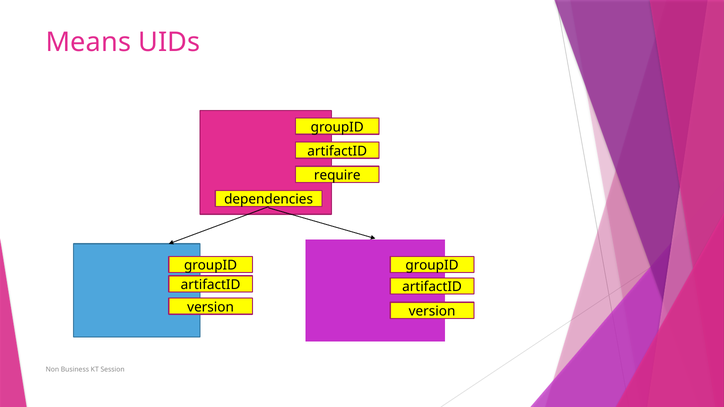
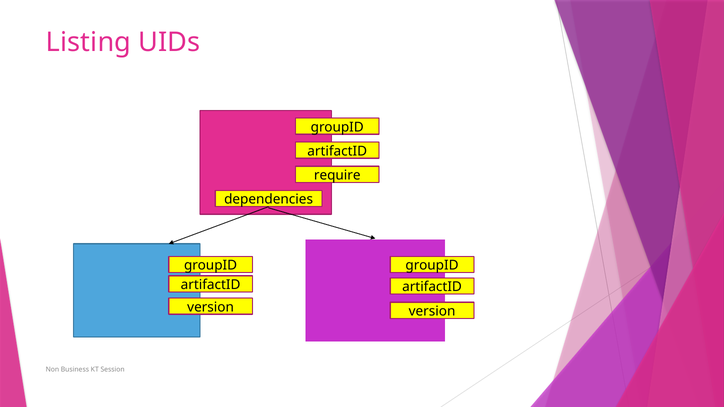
Means: Means -> Listing
